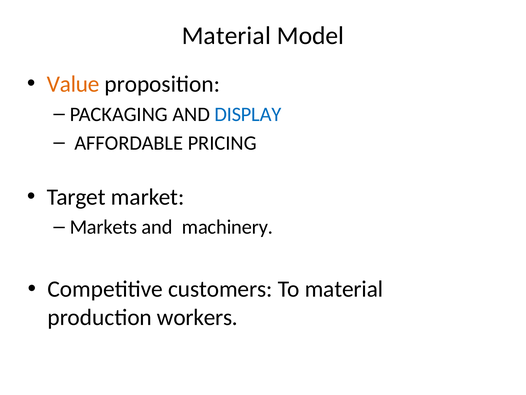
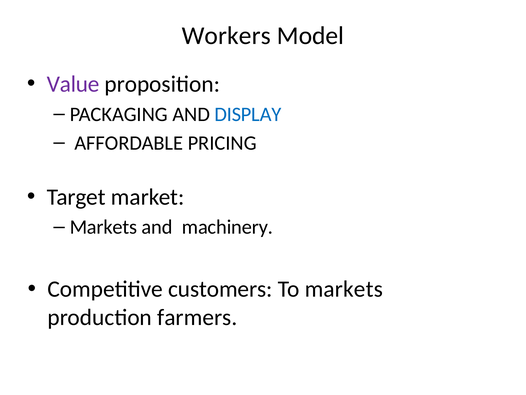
Material at (226, 36): Material -> Workers
Value colour: orange -> purple
To material: material -> markets
workers: workers -> farmers
